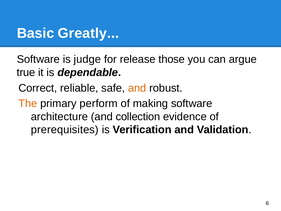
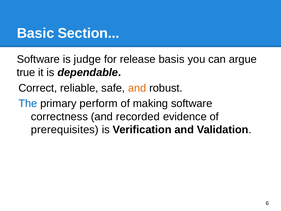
Greatly: Greatly -> Section
those: those -> basis
The colour: orange -> blue
architecture: architecture -> correctness
collection: collection -> recorded
